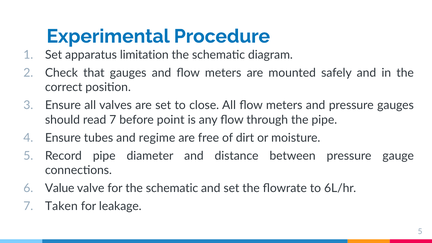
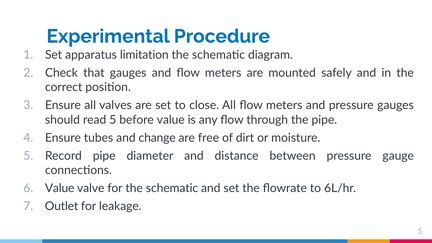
read 7: 7 -> 5
before point: point -> value
regime: regime -> change
Taken: Taken -> Outlet
